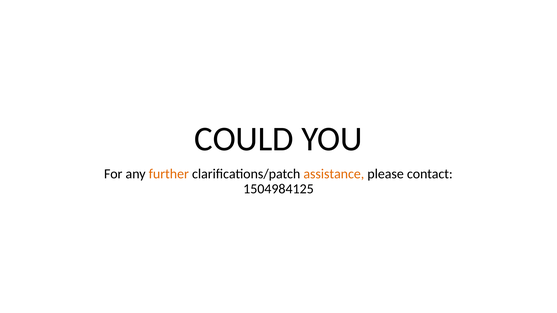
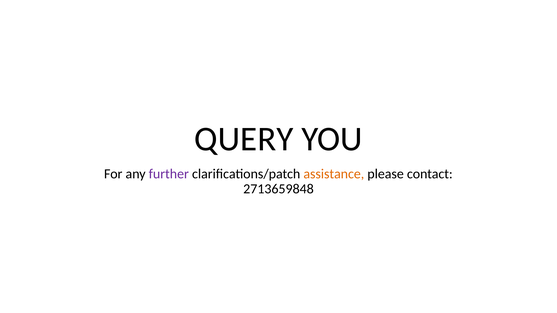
COULD: COULD -> QUERY
further colour: orange -> purple
1504984125: 1504984125 -> 2713659848
